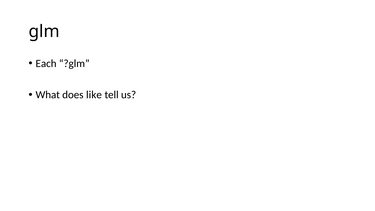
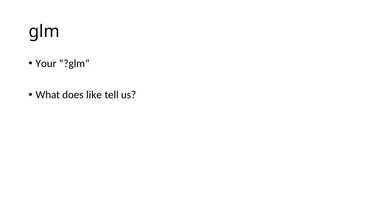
Each: Each -> Your
